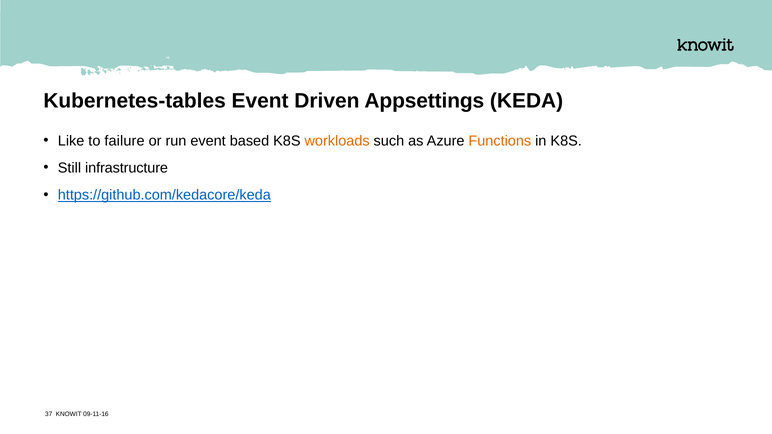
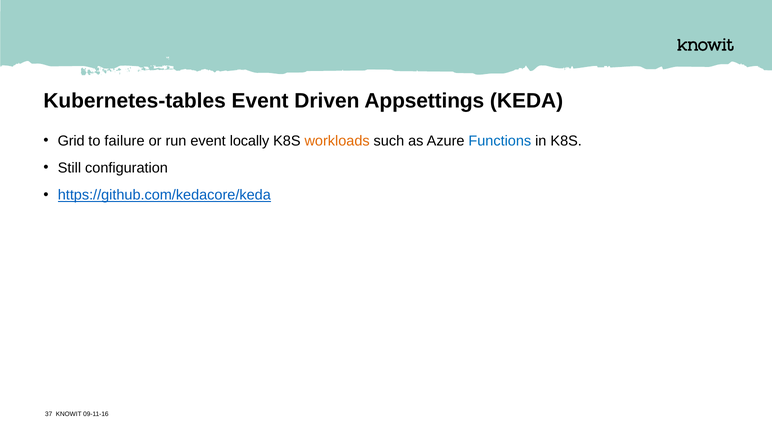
Like: Like -> Grid
based: based -> locally
Functions colour: orange -> blue
infrastructure: infrastructure -> configuration
